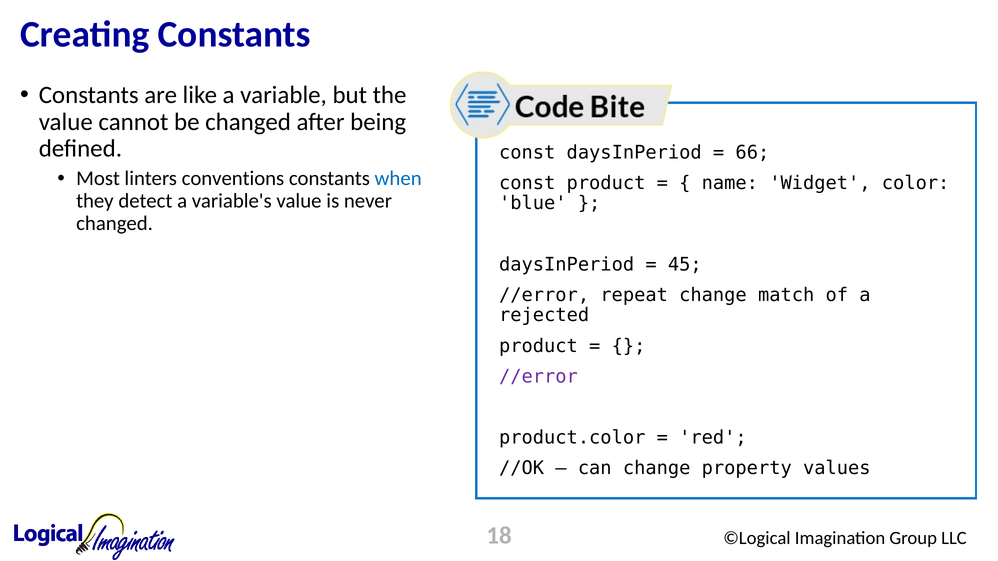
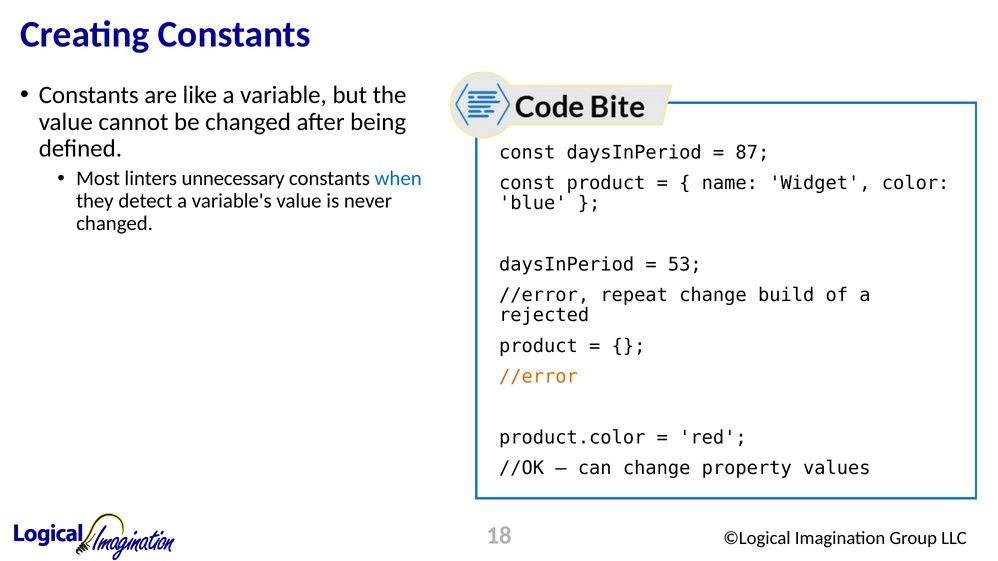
66: 66 -> 87
conventions: conventions -> unnecessary
45: 45 -> 53
match: match -> build
//error at (538, 377) colour: purple -> orange
